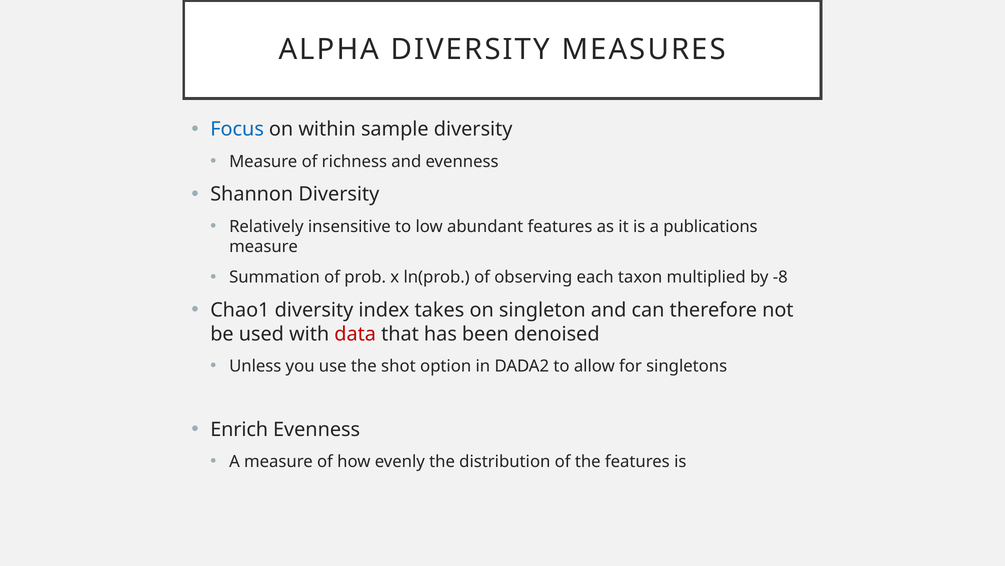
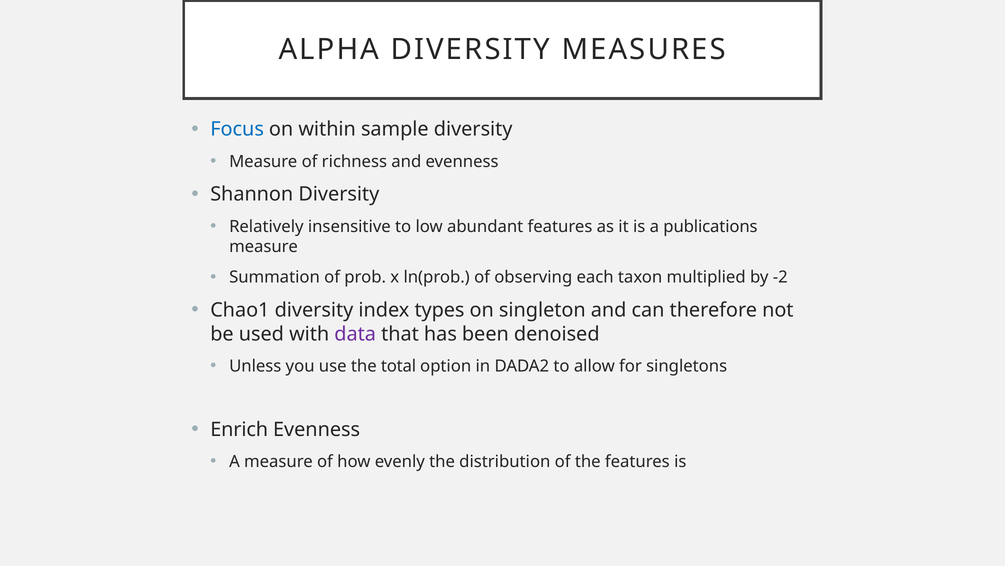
-8: -8 -> -2
takes: takes -> types
data colour: red -> purple
shot: shot -> total
